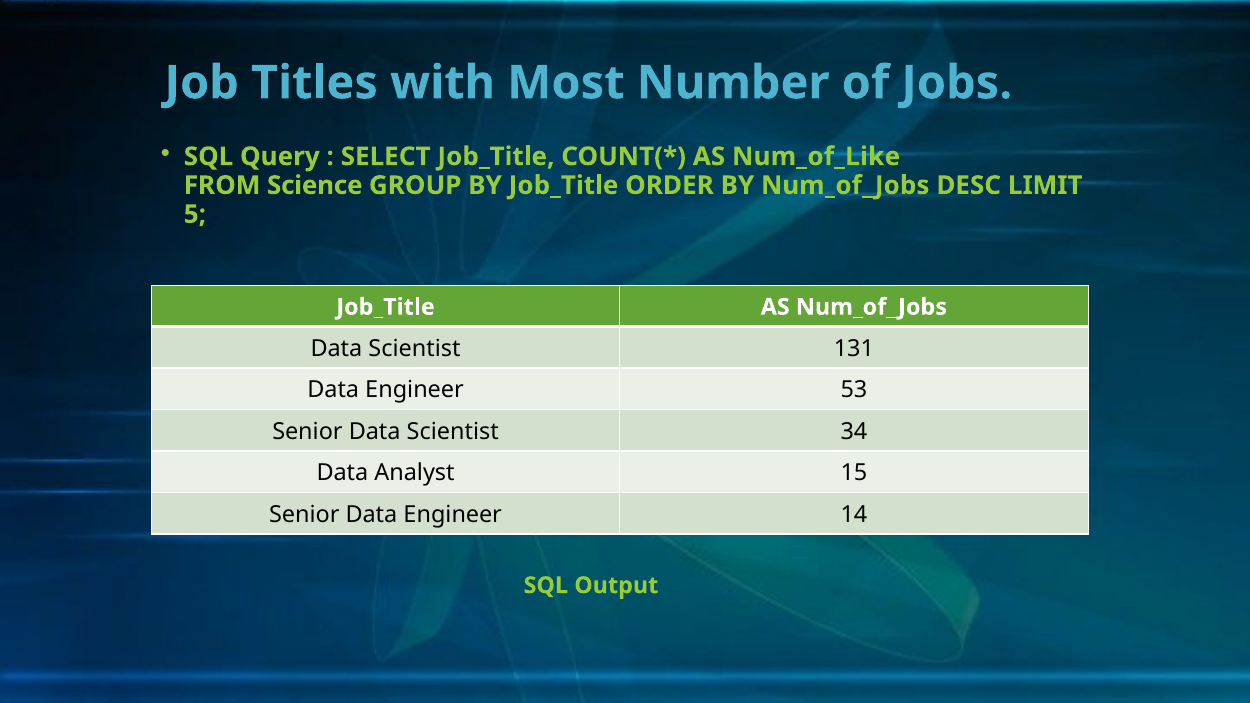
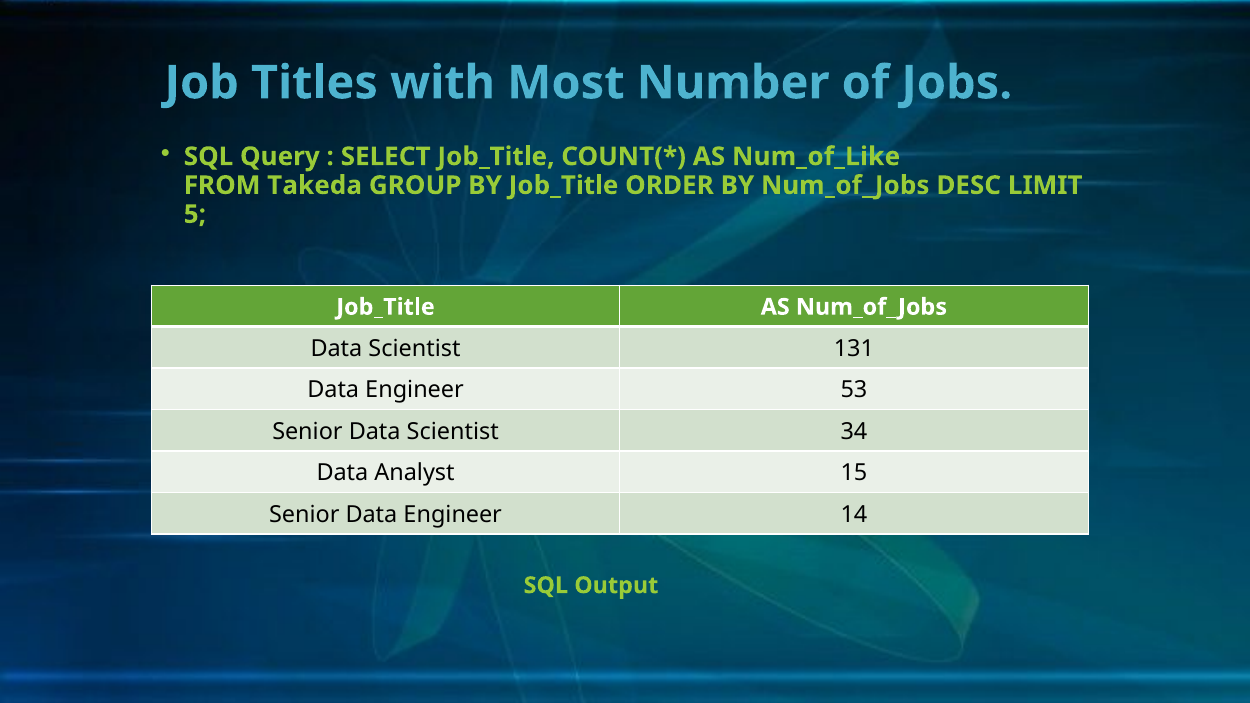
Science: Science -> Takeda
